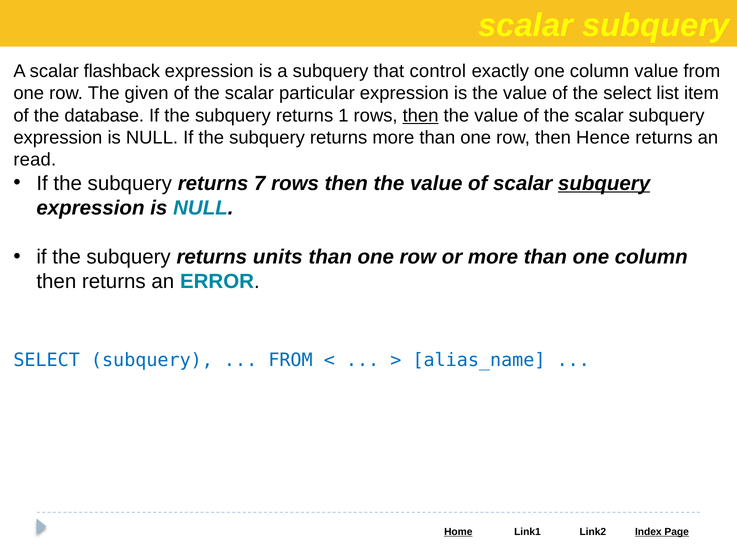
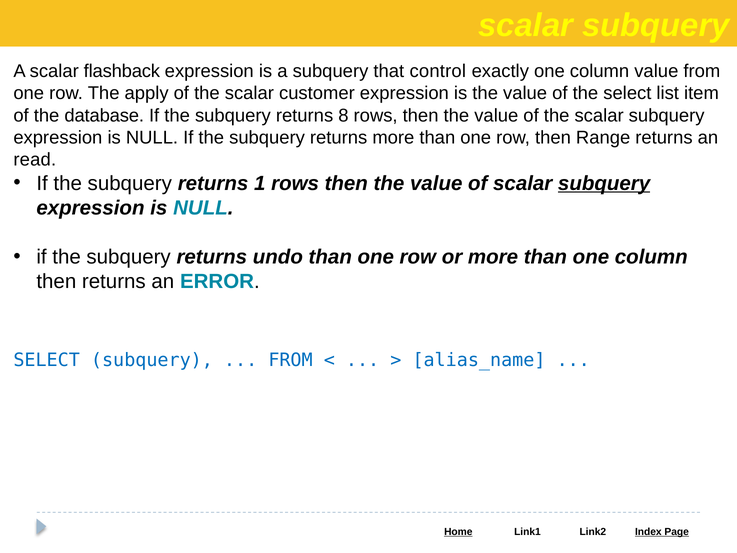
given: given -> apply
particular: particular -> customer
1: 1 -> 8
then at (421, 115) underline: present -> none
Hence: Hence -> Range
7: 7 -> 1
units: units -> undo
